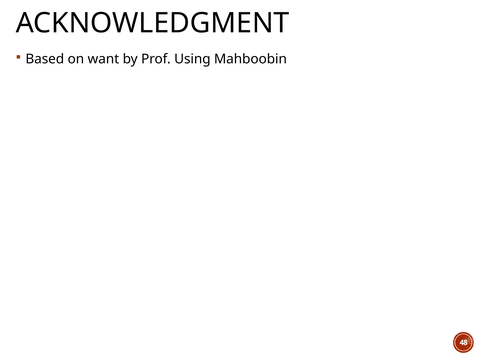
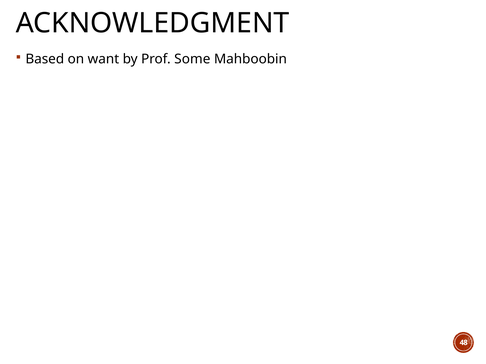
Using: Using -> Some
